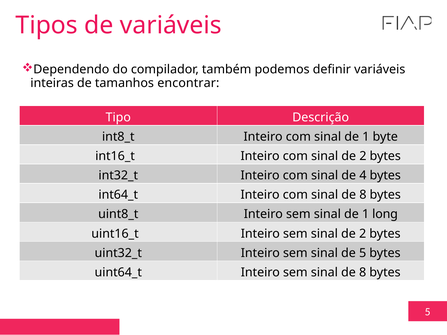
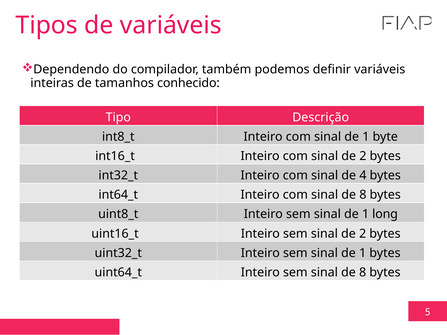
encontrar: encontrar -> conhecido
5 at (363, 253): 5 -> 1
